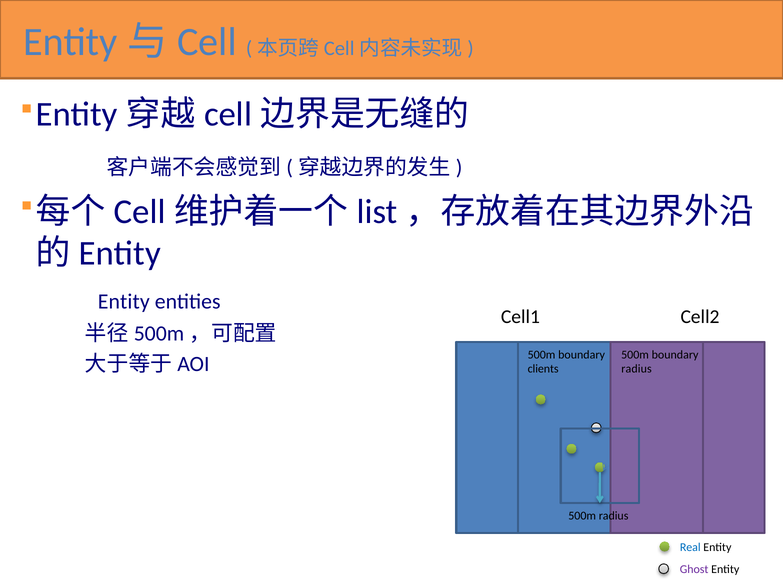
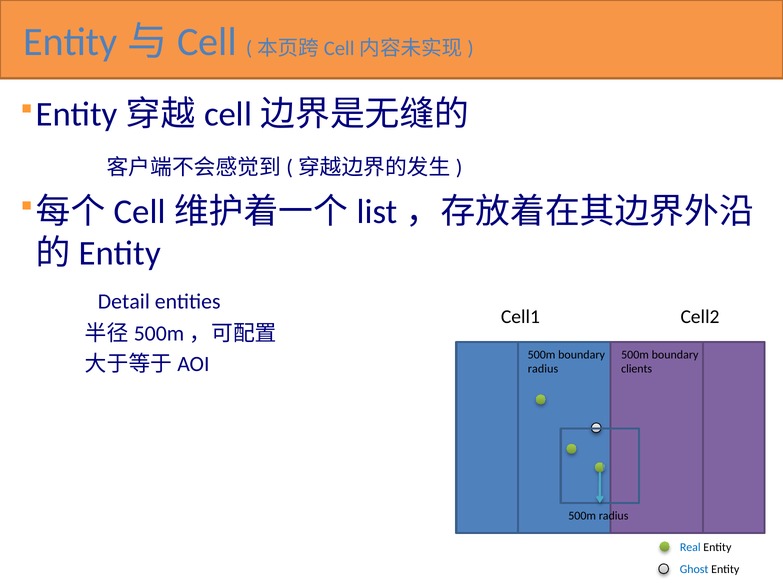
Entity at (124, 301): Entity -> Detail
clients at (543, 369): clients -> radius
radius at (637, 369): radius -> clients
Ghost colour: purple -> blue
